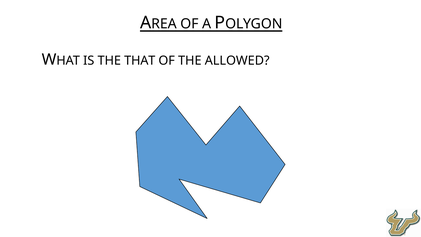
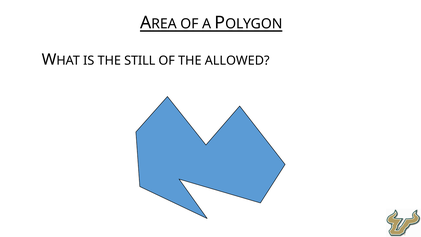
THAT: THAT -> STILL
